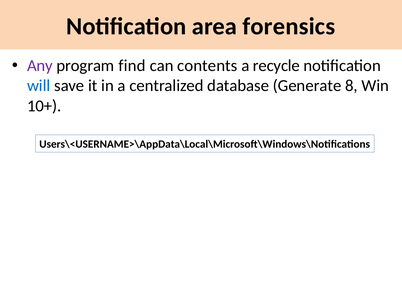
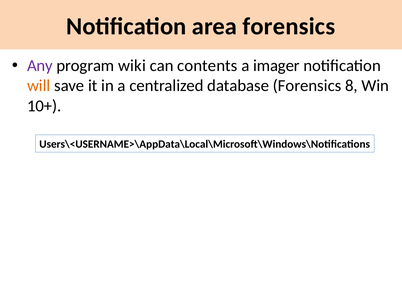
find: find -> wiki
recycle: recycle -> imager
will colour: blue -> orange
database Generate: Generate -> Forensics
